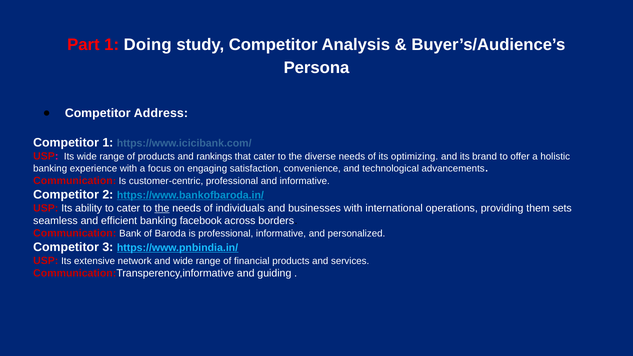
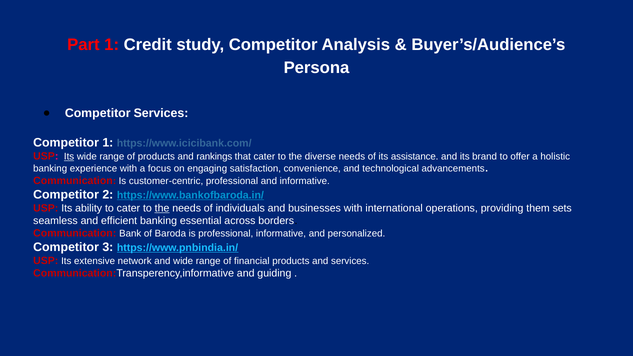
Doing: Doing -> Credit
Competitor Address: Address -> Services
Its at (69, 157) underline: none -> present
optimizing: optimizing -> assistance
facebook: facebook -> essential
